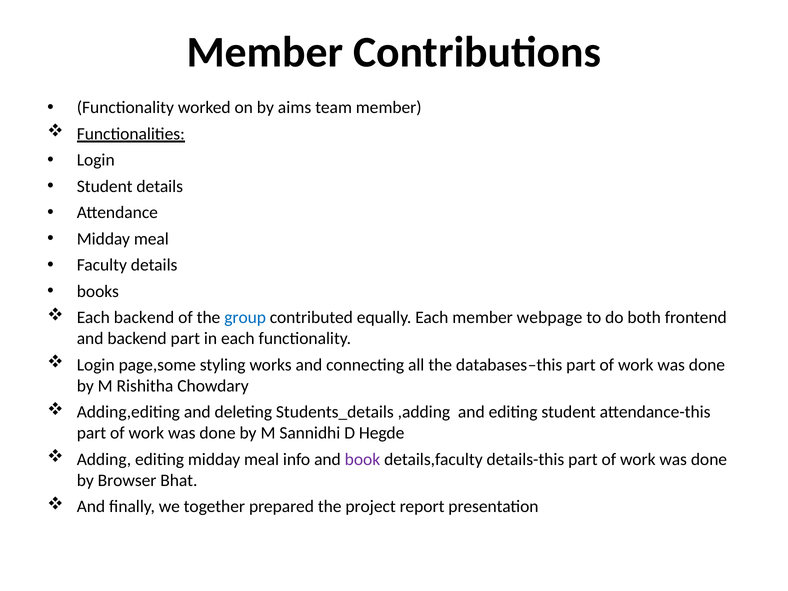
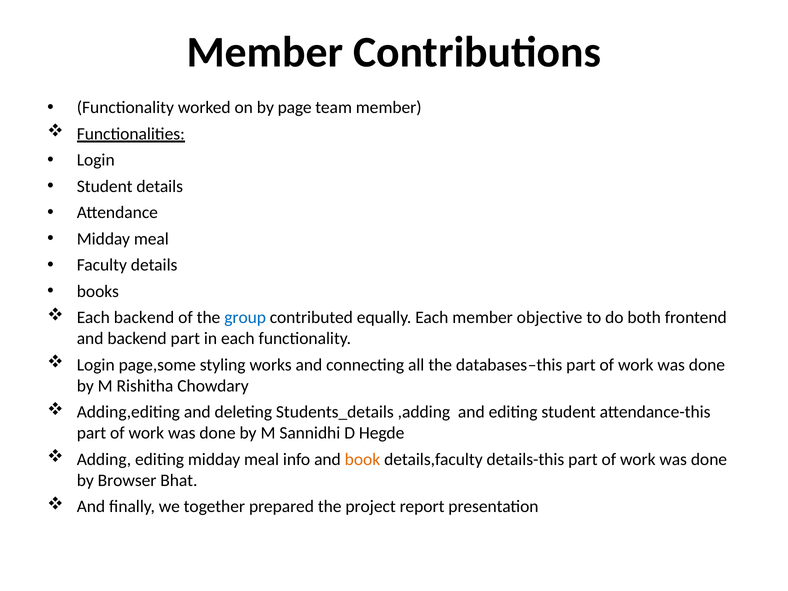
aims: aims -> page
webpage: webpage -> objective
book colour: purple -> orange
